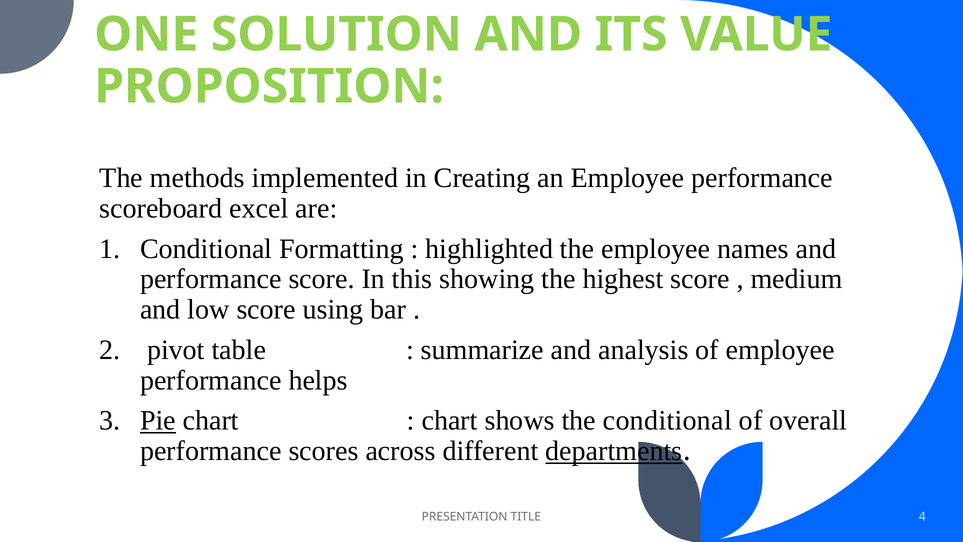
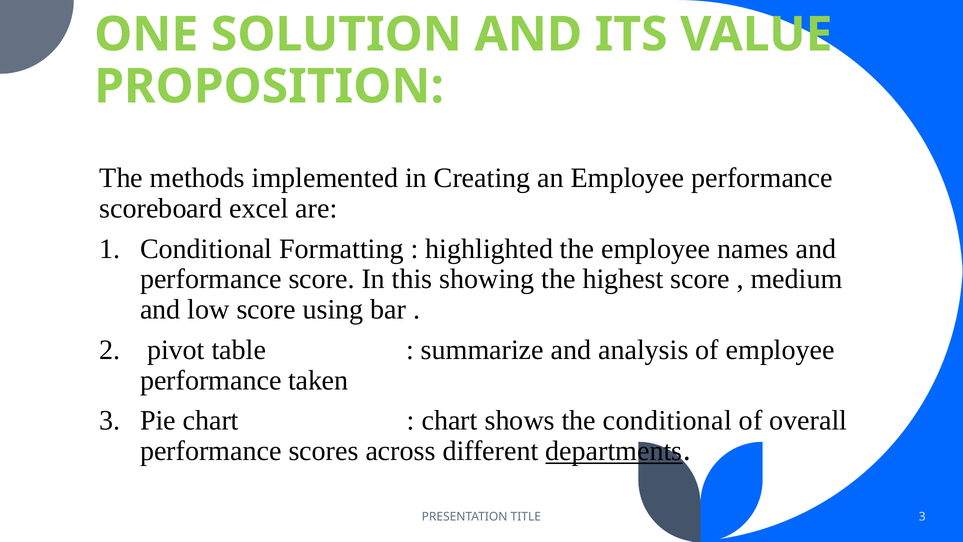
helps: helps -> taken
Pie underline: present -> none
TITLE 4: 4 -> 3
